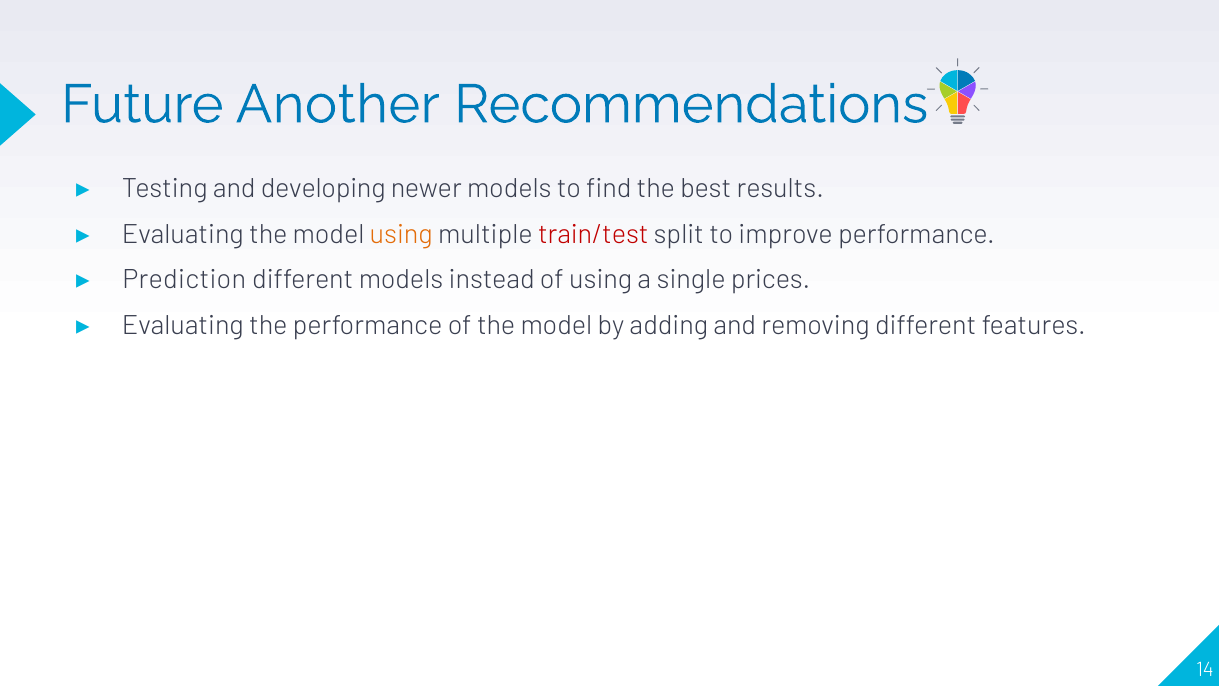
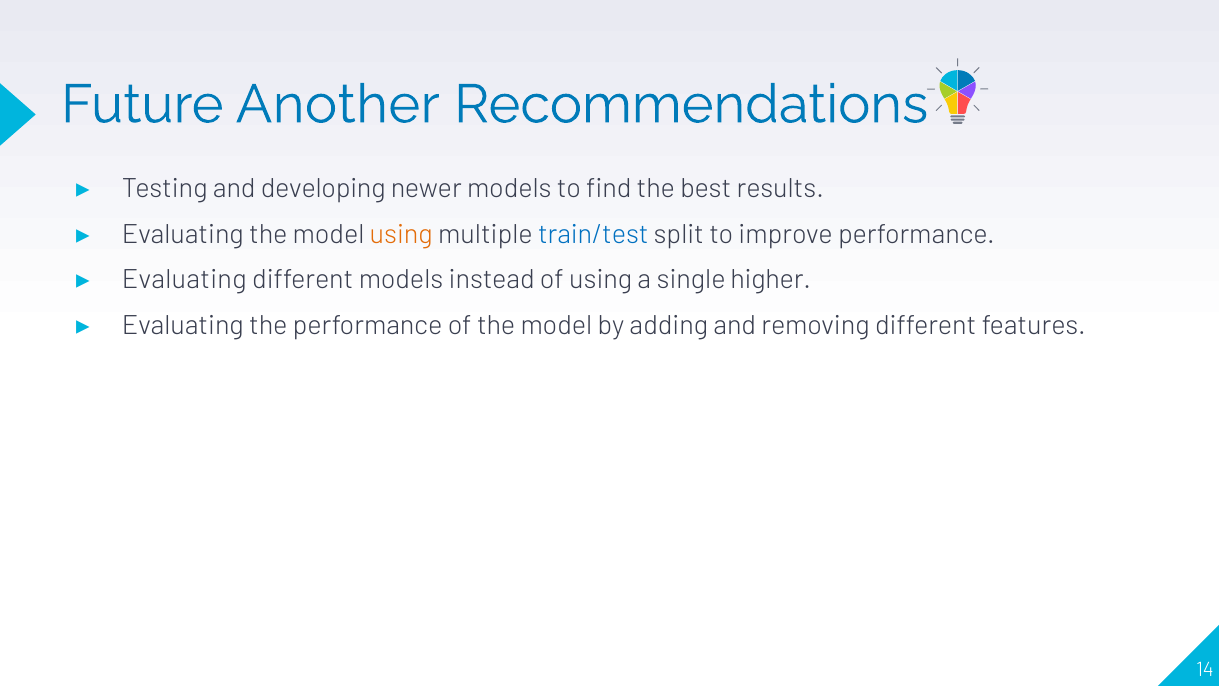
train/test colour: red -> blue
Prediction at (184, 280): Prediction -> Evaluating
prices: prices -> higher
